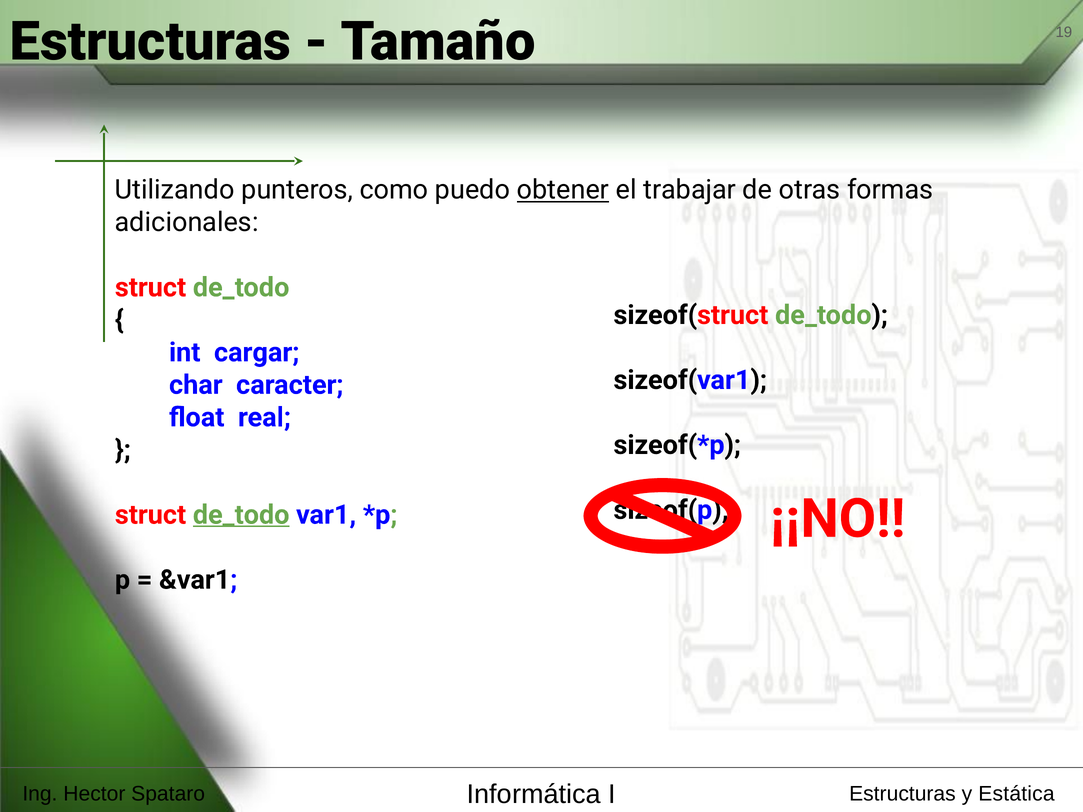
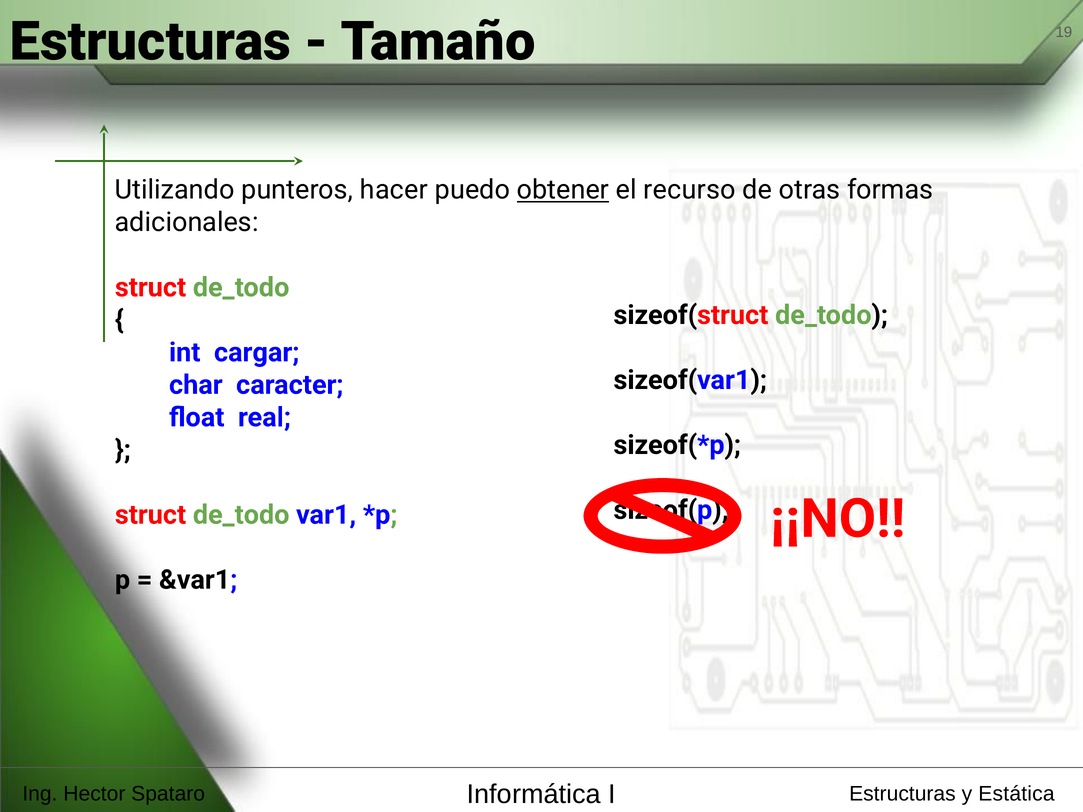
como: como -> hacer
trabajar: trabajar -> recurso
de_todo at (241, 515) underline: present -> none
